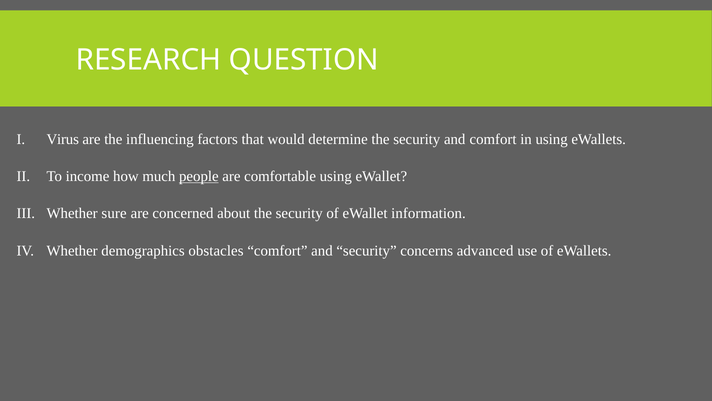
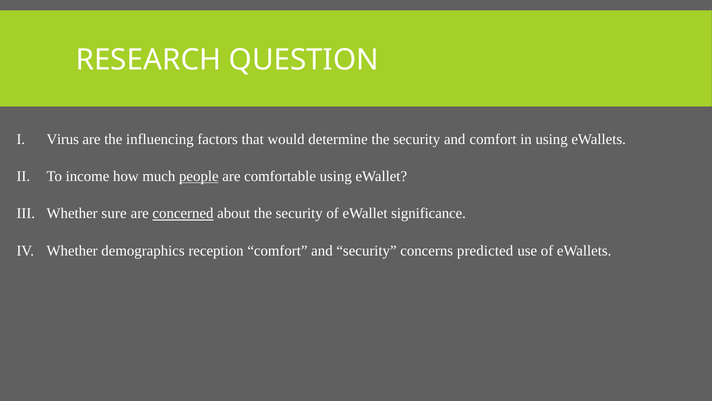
concerned underline: none -> present
information: information -> significance
obstacles: obstacles -> reception
advanced: advanced -> predicted
